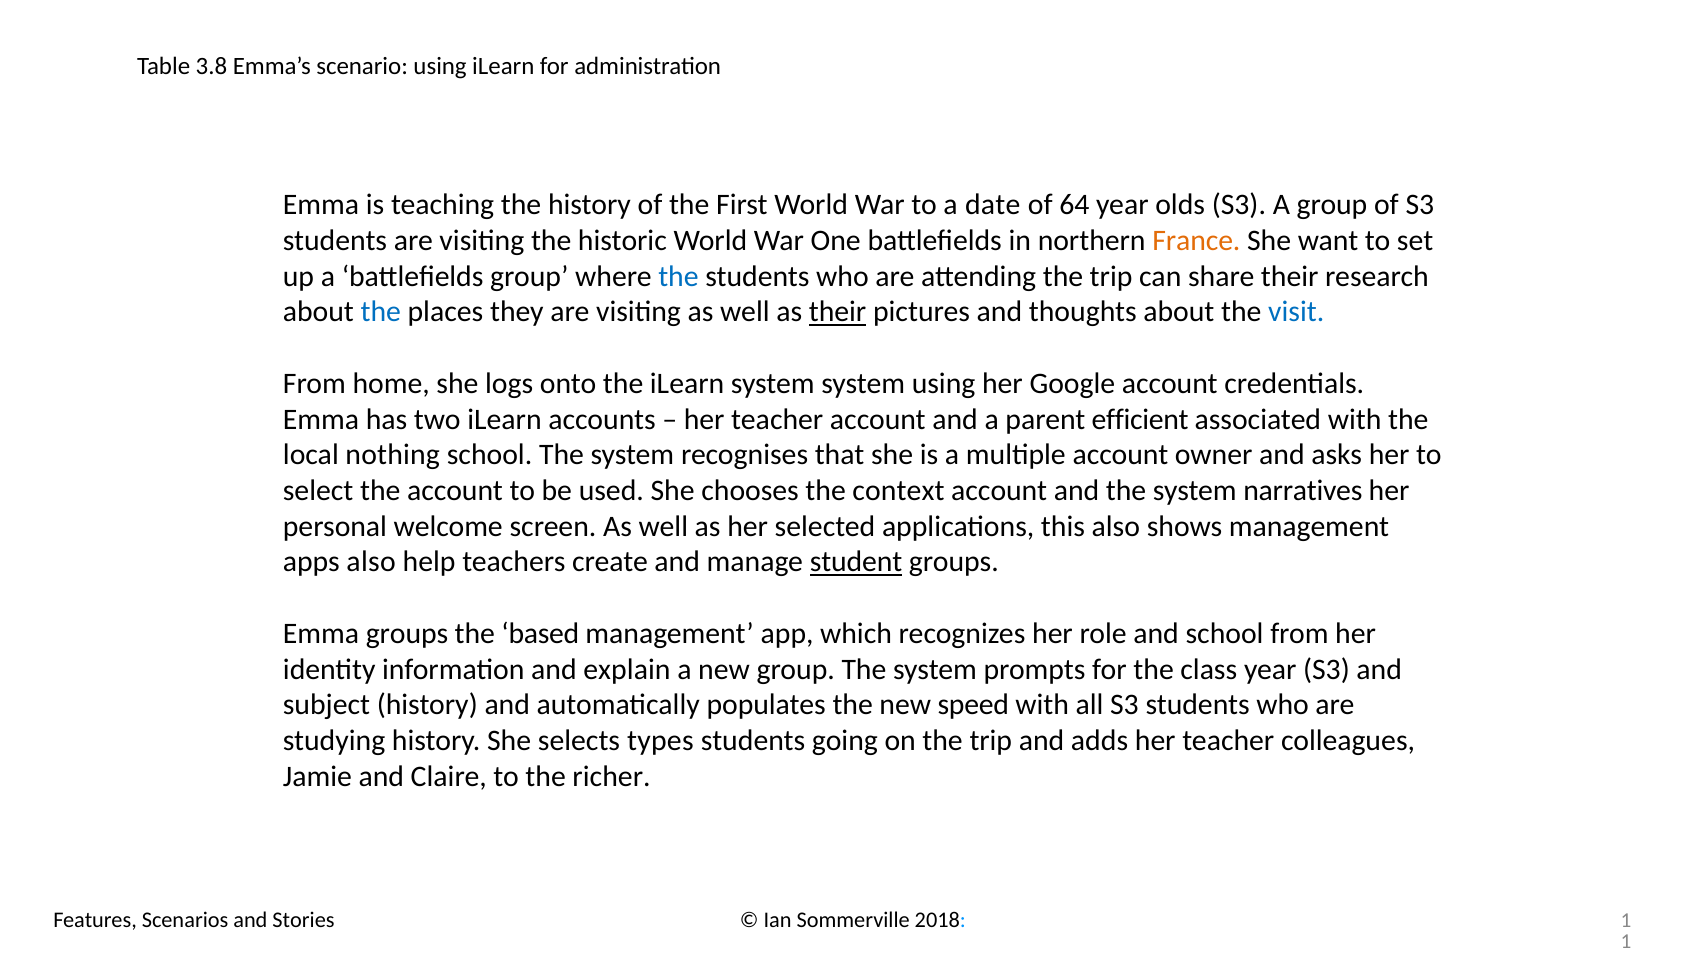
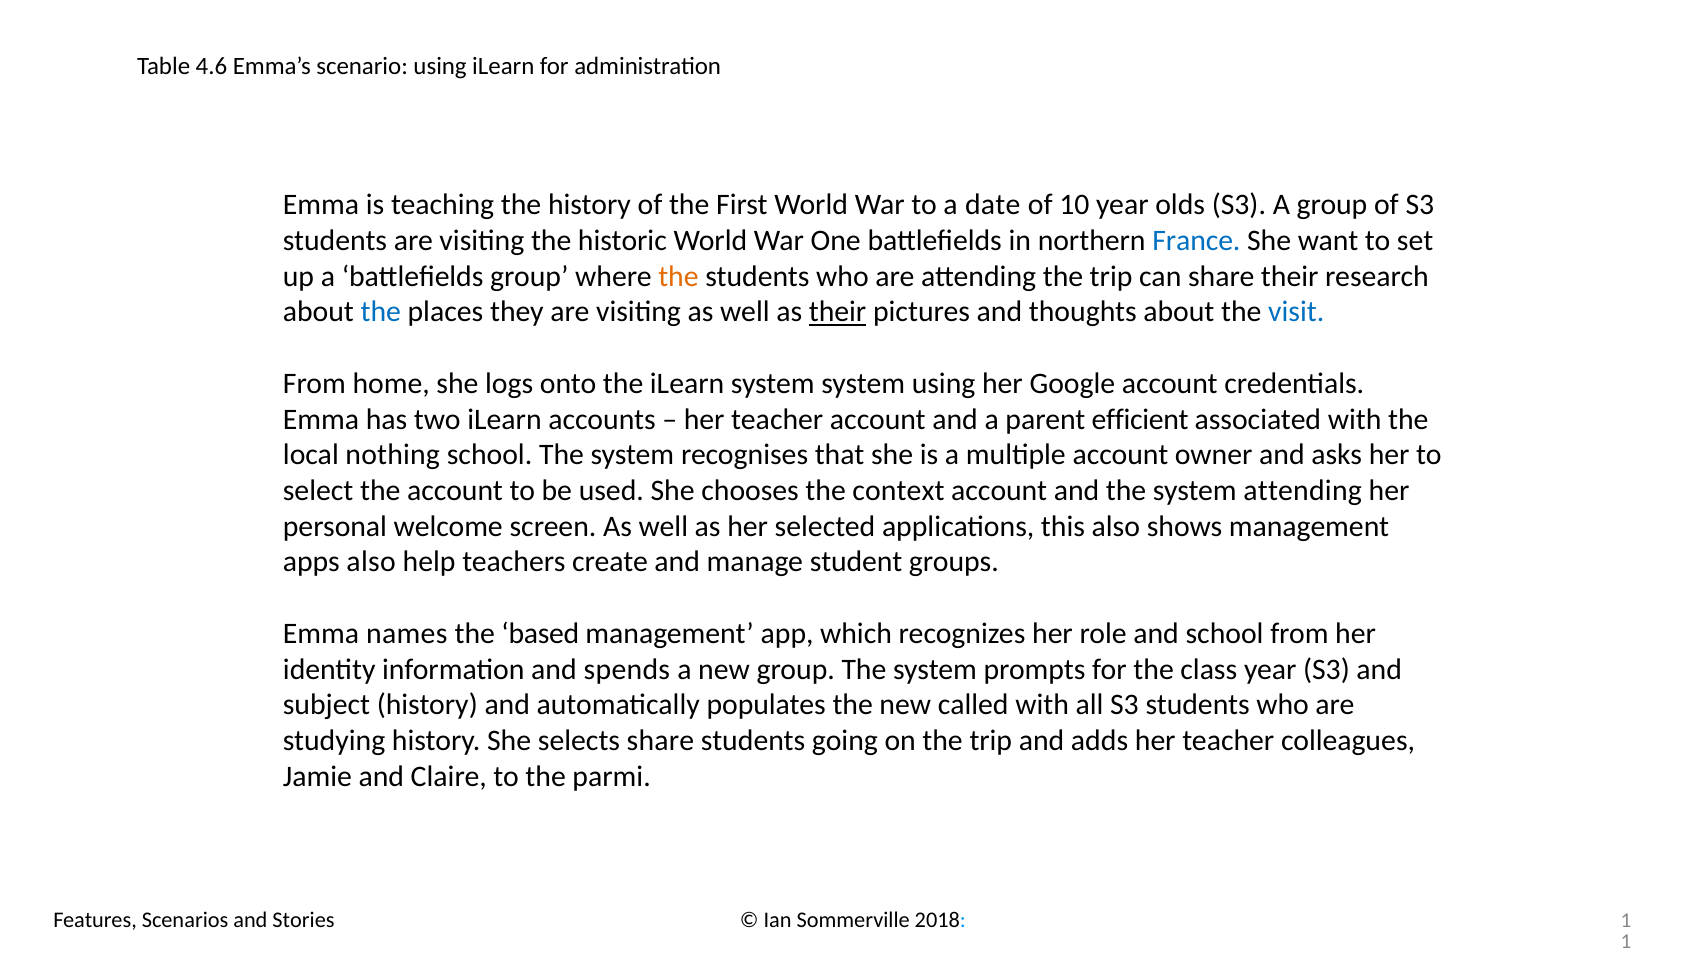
3.8: 3.8 -> 4.6
64: 64 -> 10
France colour: orange -> blue
the at (678, 276) colour: blue -> orange
system narratives: narratives -> attending
student underline: present -> none
Emma groups: groups -> names
explain: explain -> spends
speed: speed -> called
selects types: types -> share
richer: richer -> parmi
